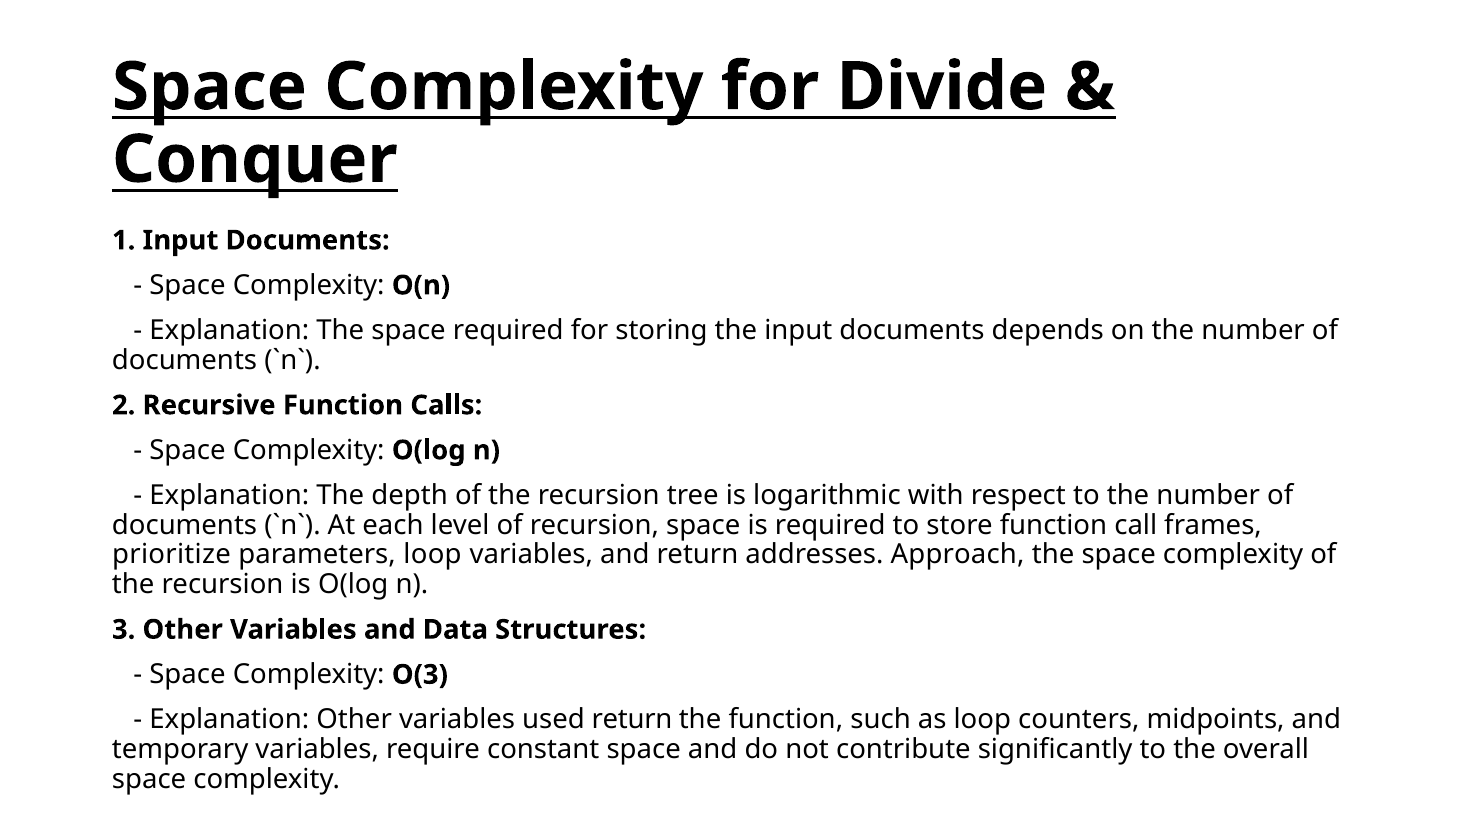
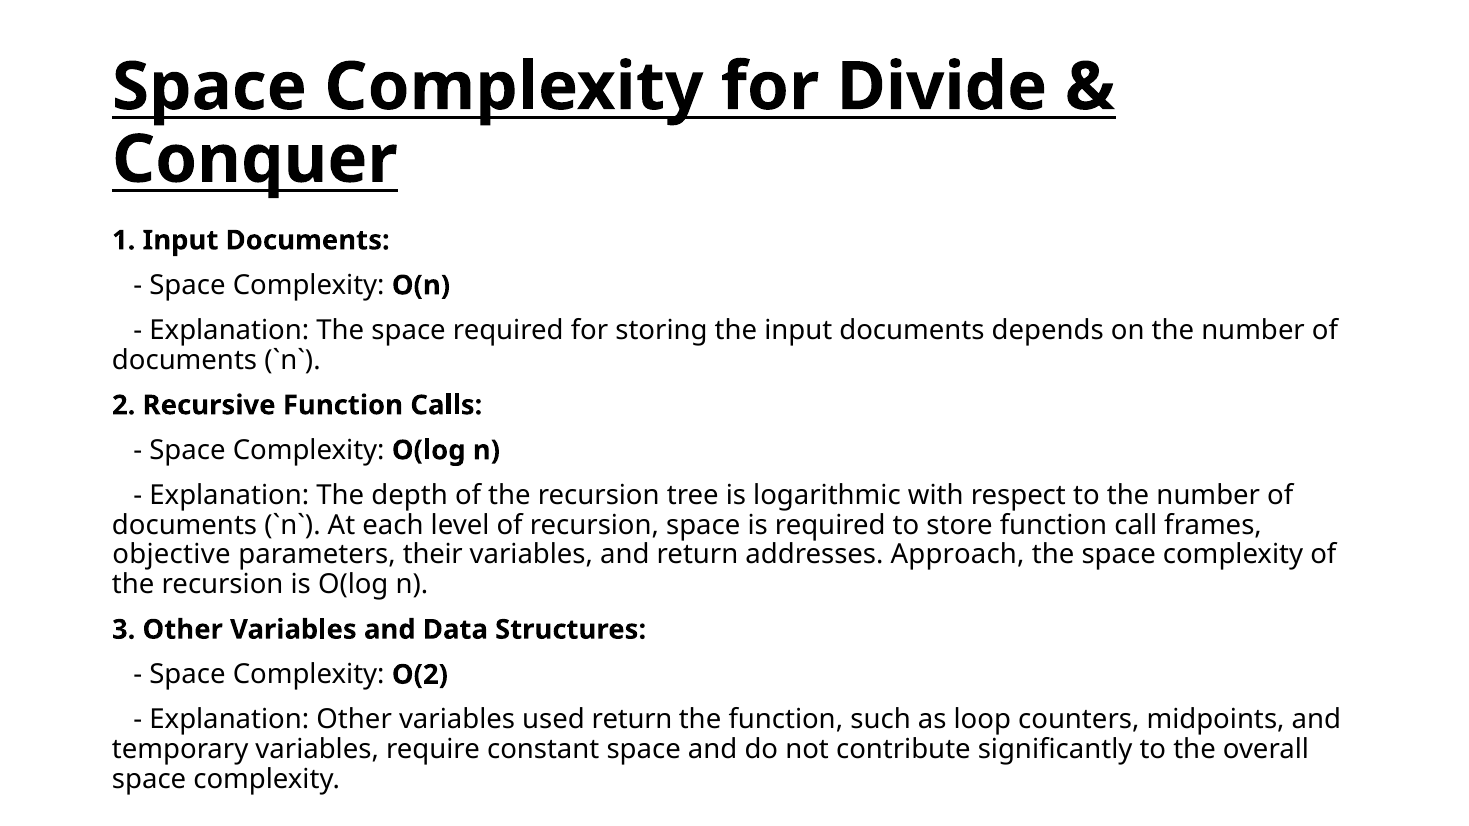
prioritize: prioritize -> objective
parameters loop: loop -> their
O(3: O(3 -> O(2
